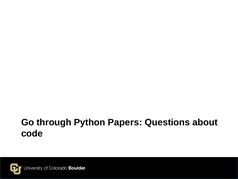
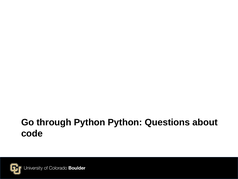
Python Papers: Papers -> Python
